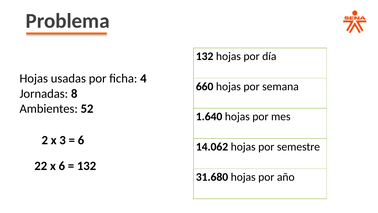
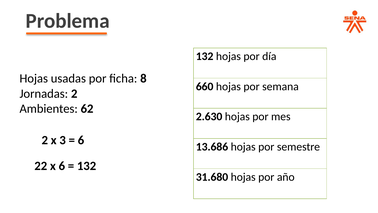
4: 4 -> 8
Jornadas 8: 8 -> 2
52: 52 -> 62
1.640: 1.640 -> 2.630
14.062: 14.062 -> 13.686
